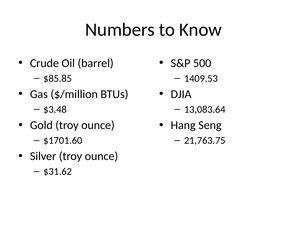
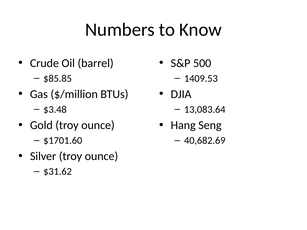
21,763.75: 21,763.75 -> 40,682.69
